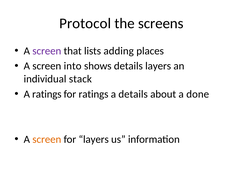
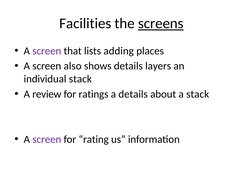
Protocol: Protocol -> Facilities
screens underline: none -> present
into: into -> also
A ratings: ratings -> review
a done: done -> stack
screen at (47, 140) colour: orange -> purple
for layers: layers -> rating
